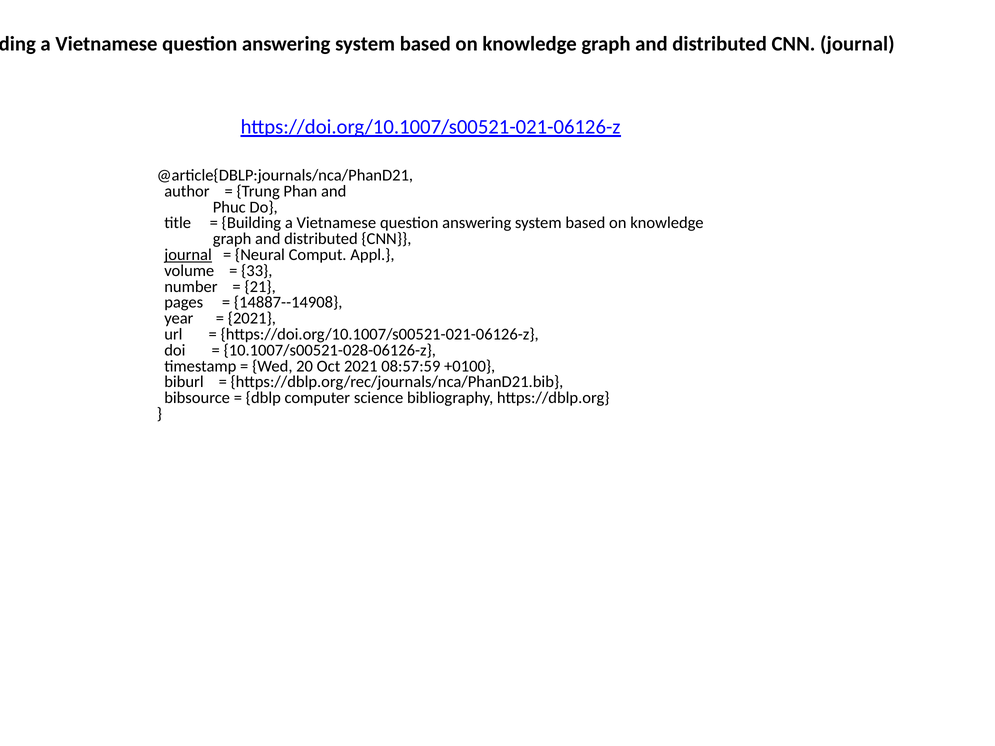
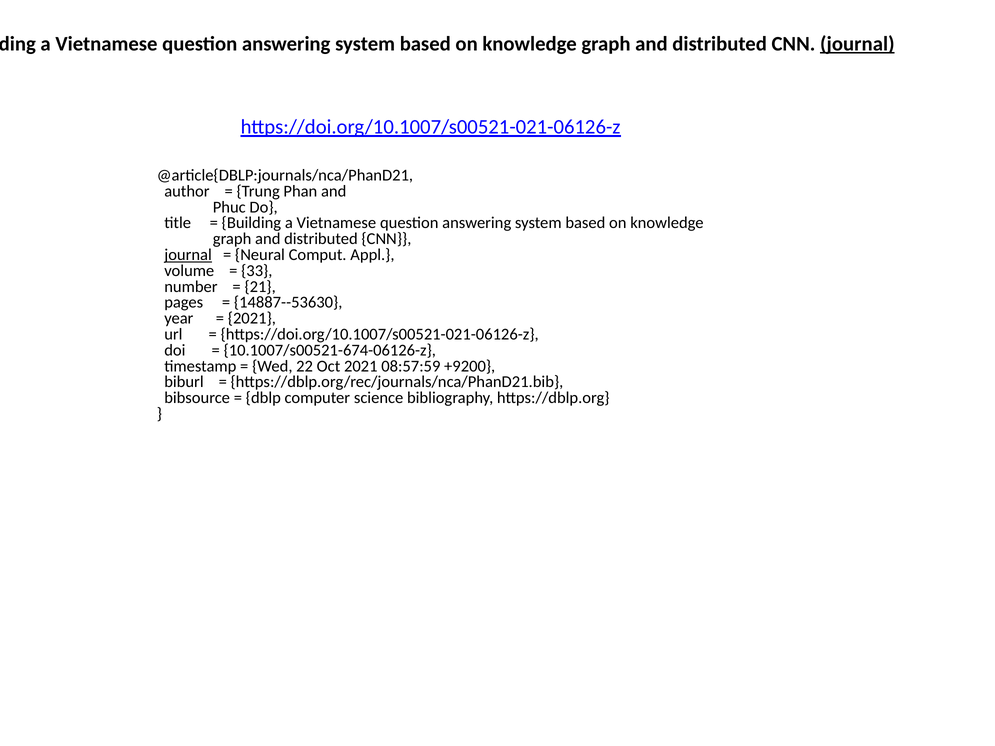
journal at (857, 44) underline: none -> present
14887--14908: 14887--14908 -> 14887--53630
10.1007/s00521-028-06126-z: 10.1007/s00521-028-06126-z -> 10.1007/s00521-674-06126-z
20: 20 -> 22
+0100: +0100 -> +9200
